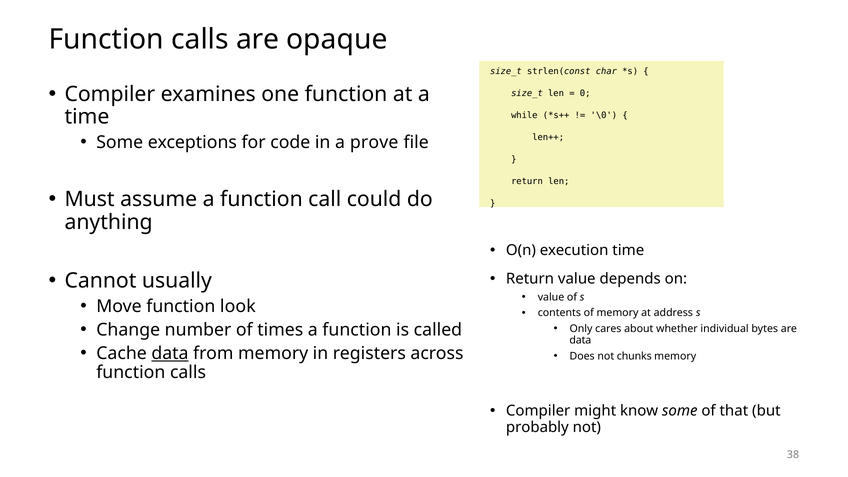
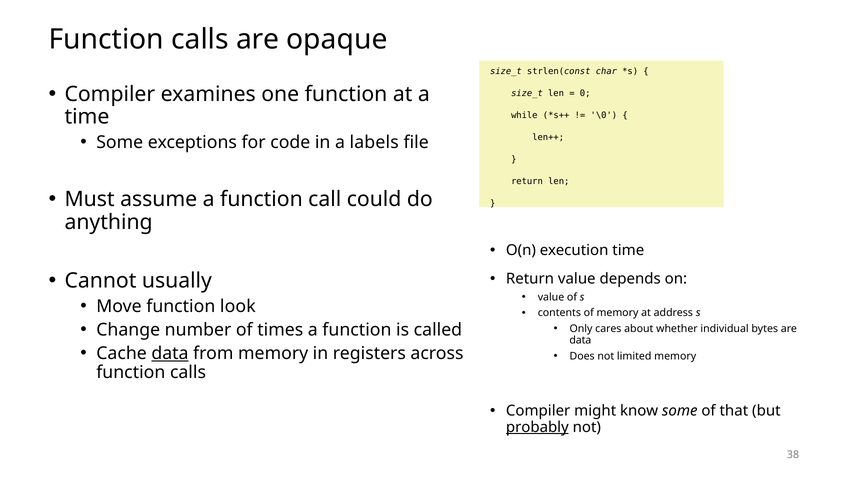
prove: prove -> labels
chunks: chunks -> limited
probably underline: none -> present
